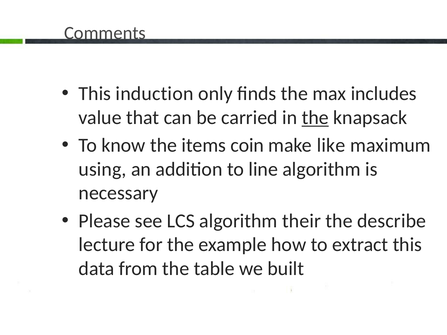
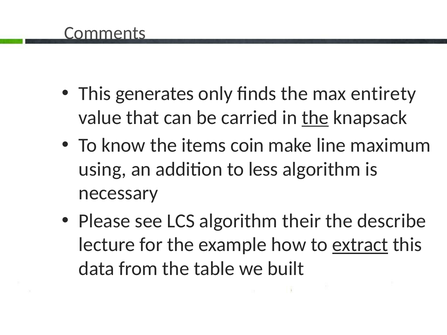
induction: induction -> generates
includes: includes -> entirety
like: like -> line
line: line -> less
extract underline: none -> present
